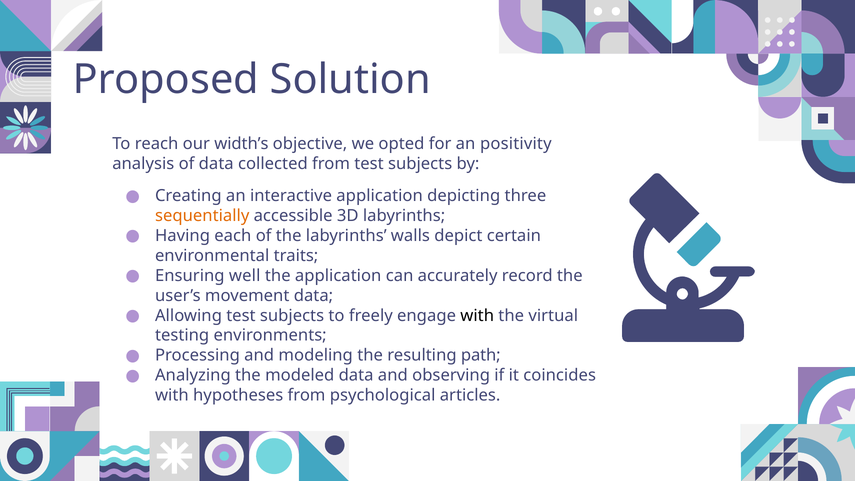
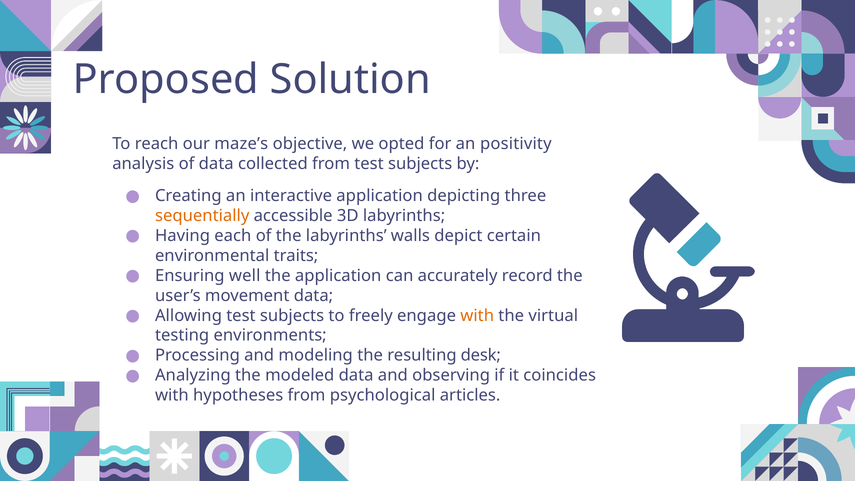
width’s: width’s -> maze’s
with at (477, 316) colour: black -> orange
path: path -> desk
